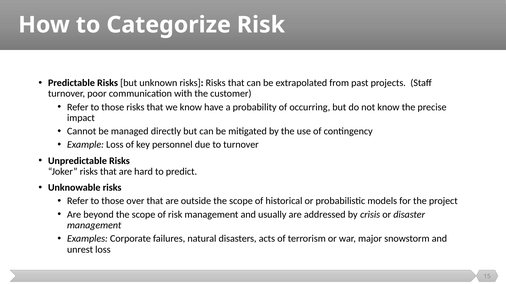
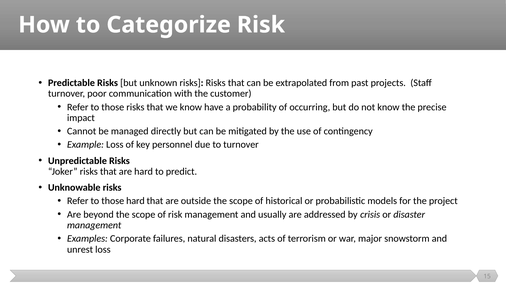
those over: over -> hard
